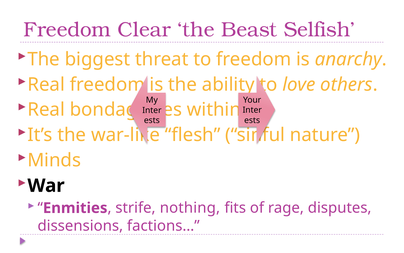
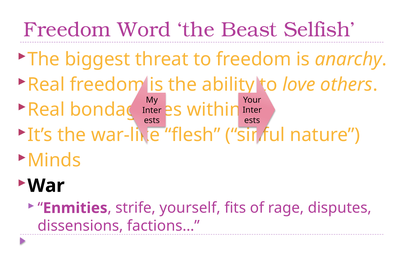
Clear: Clear -> Word
nothing: nothing -> yourself
